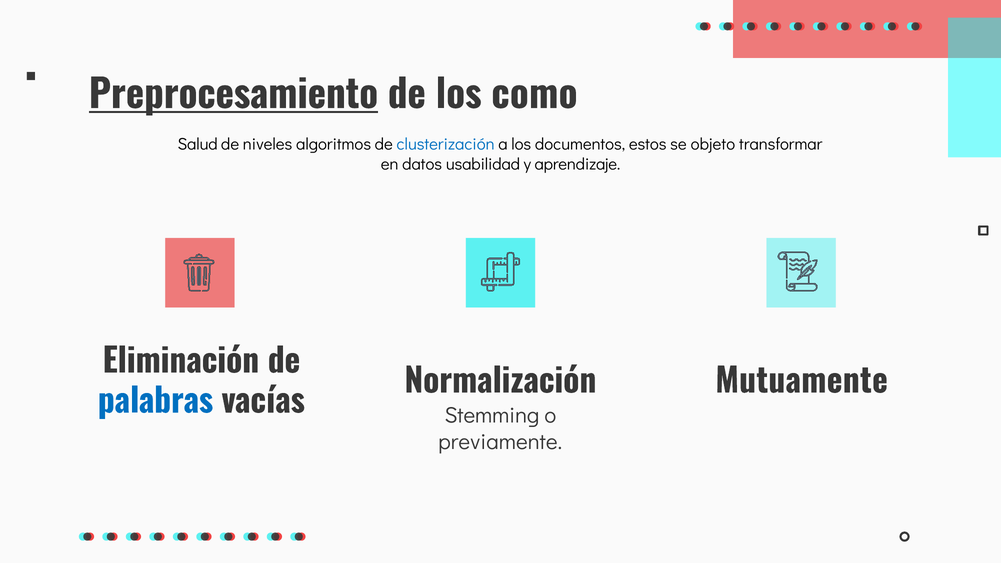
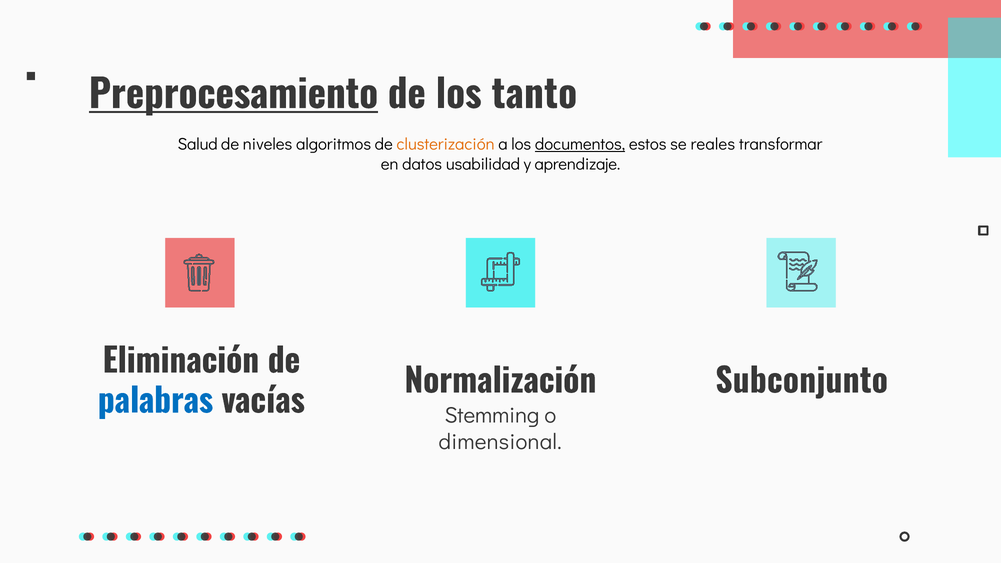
como: como -> tanto
clusterización colour: blue -> orange
documentos underline: none -> present
objeto: objeto -> reales
Mutuamente: Mutuamente -> Subconjunto
previamente: previamente -> dimensional
